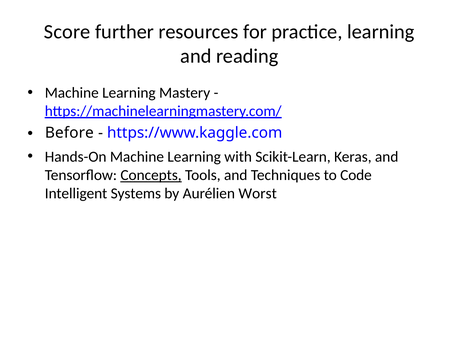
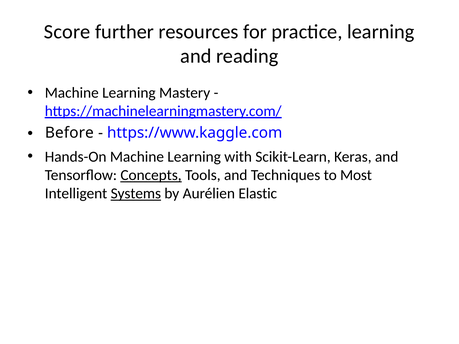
Code: Code -> Most
Systems underline: none -> present
Worst: Worst -> Elastic
